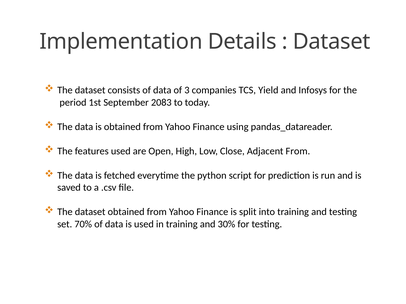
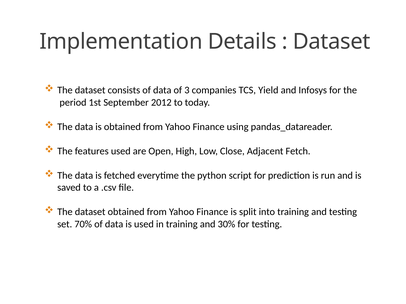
2083: 2083 -> 2012
Adjacent From: From -> Fetch
